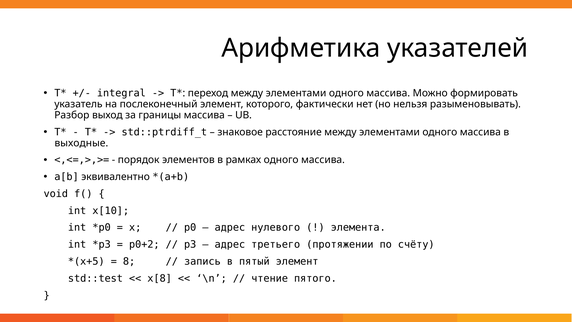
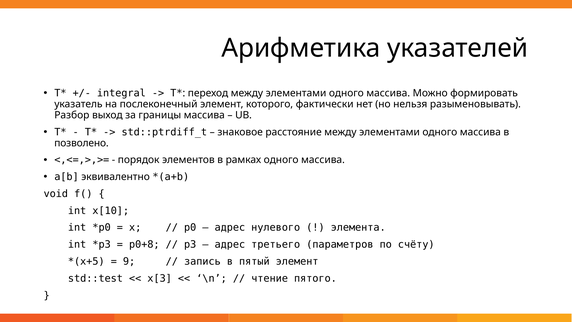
выходные: выходные -> позволено
p0+2: p0+2 -> p0+8
протяжении: протяжении -> параметров
8: 8 -> 9
x[8: x[8 -> x[3
